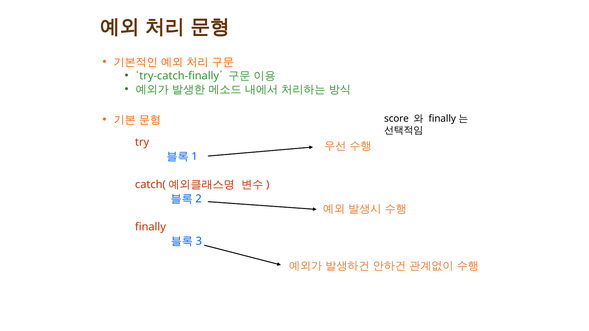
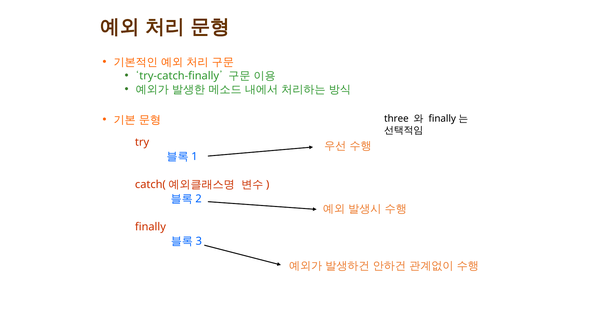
score: score -> three
